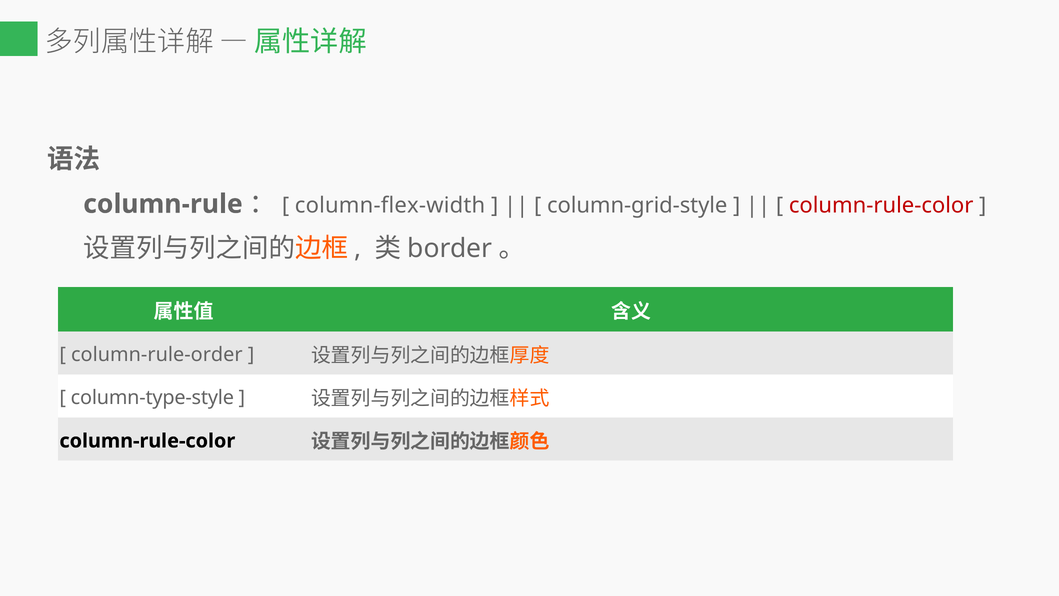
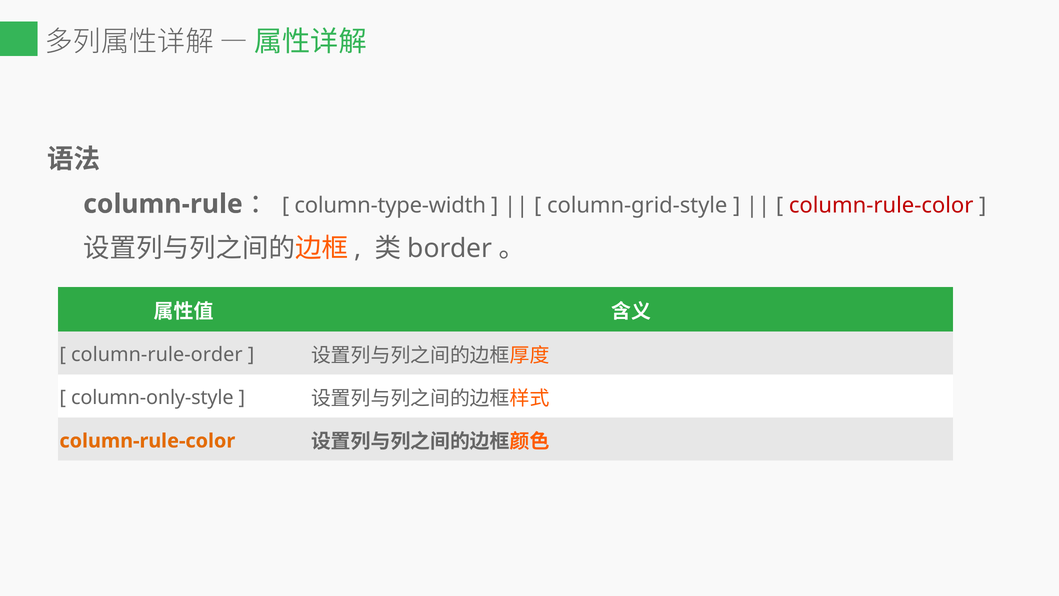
column-flex-width: column-flex-width -> column-type-width
column-type-style: column-type-style -> column-only-style
column-rule-color at (147, 441) colour: black -> orange
